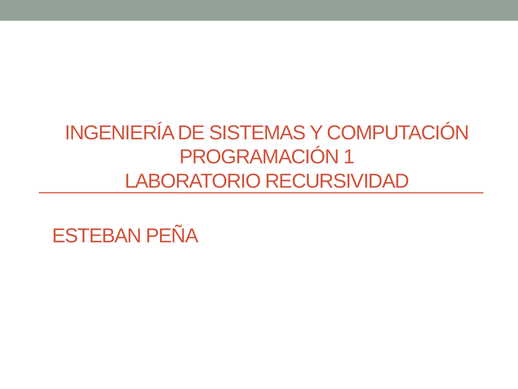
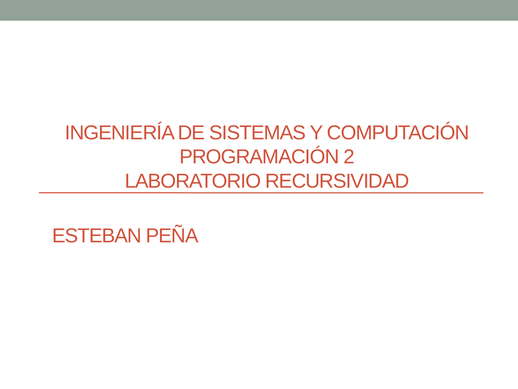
1: 1 -> 2
